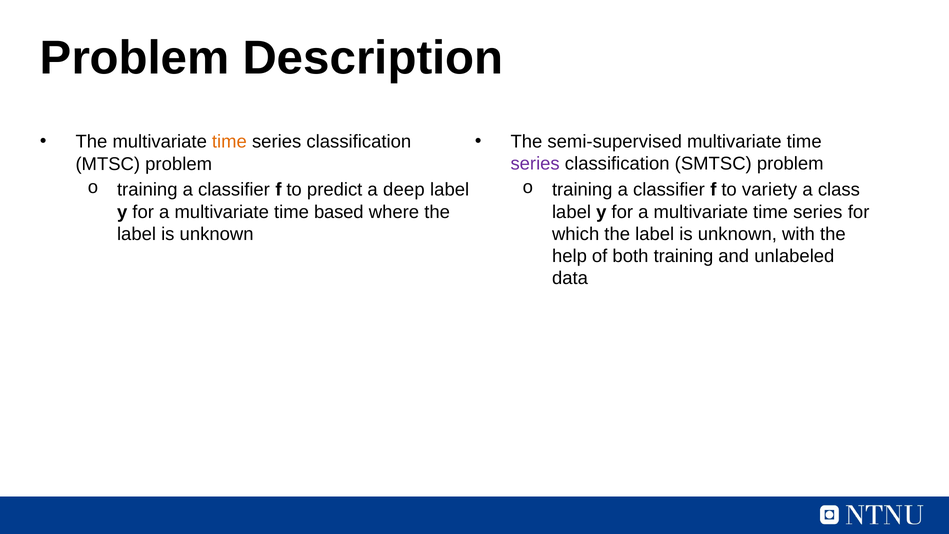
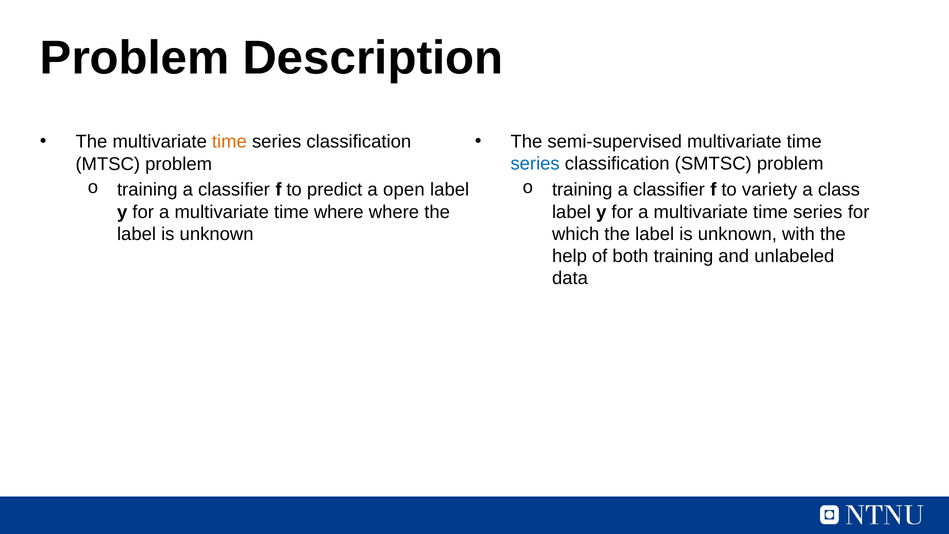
series at (535, 164) colour: purple -> blue
deep: deep -> open
time based: based -> where
